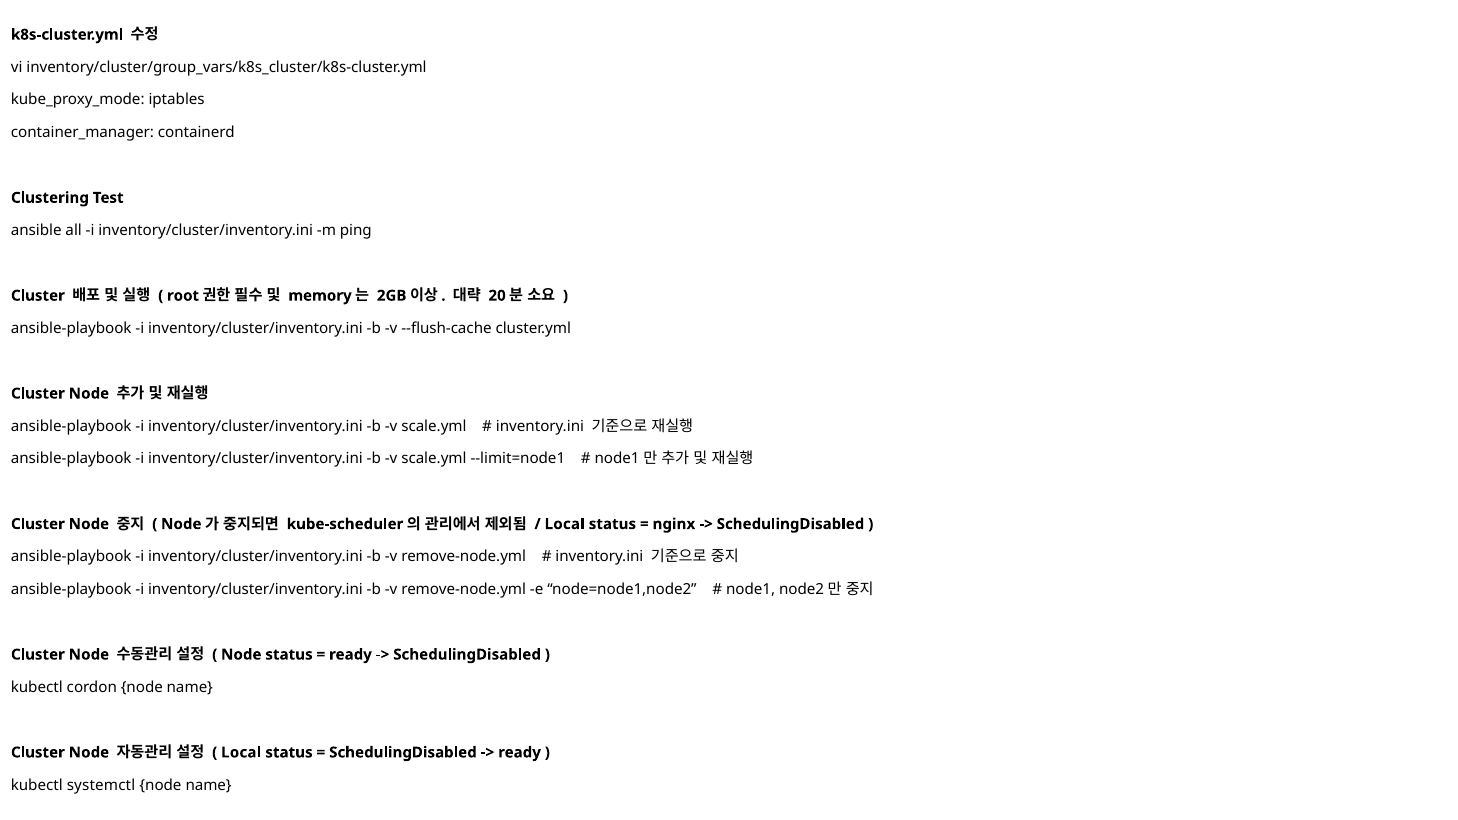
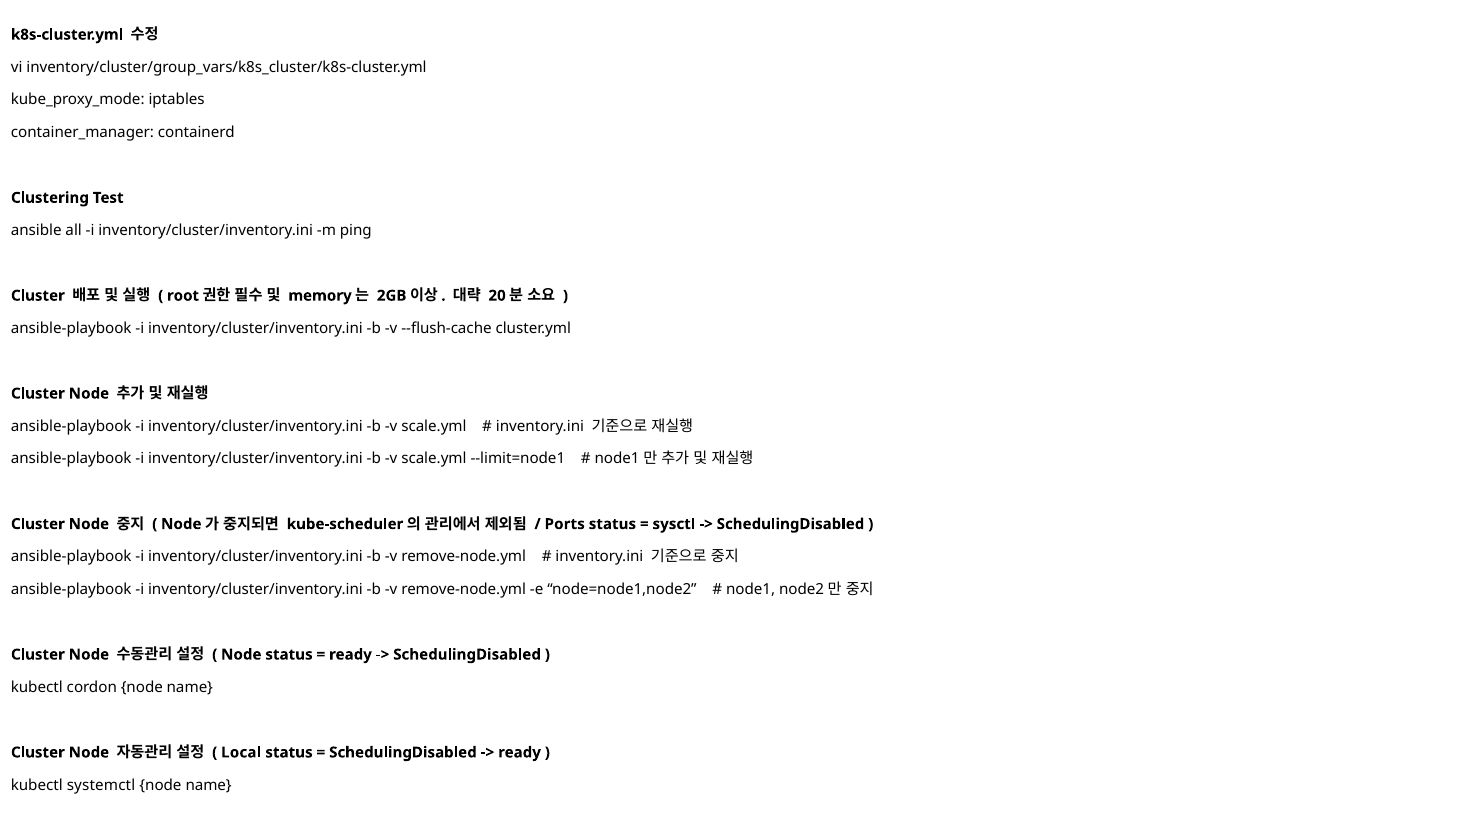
Local at (565, 524): Local -> Ports
nginx: nginx -> sysctl
